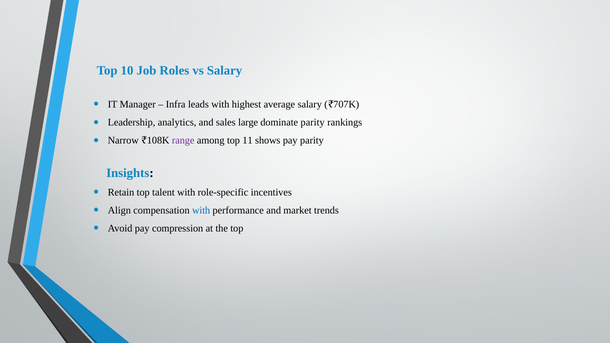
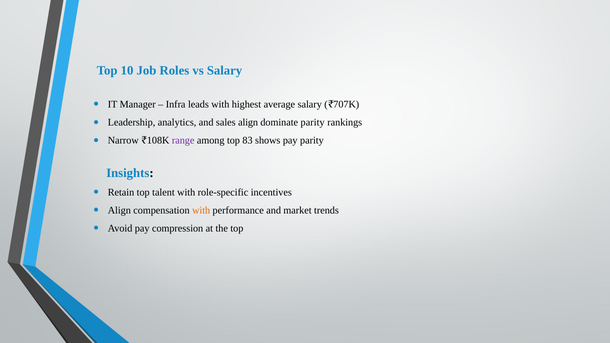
sales large: large -> align
11: 11 -> 83
with at (201, 211) colour: blue -> orange
